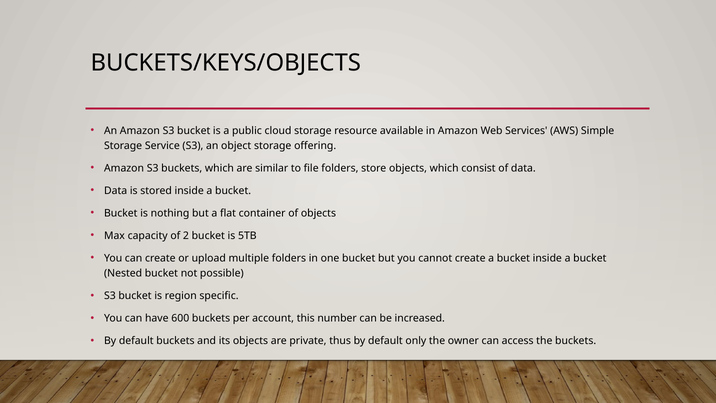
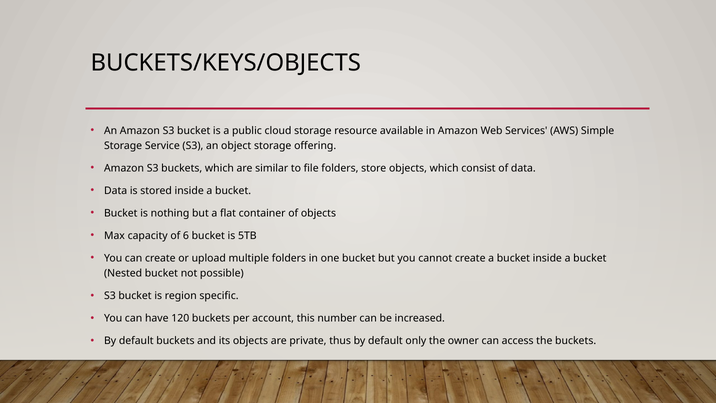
2: 2 -> 6
600: 600 -> 120
